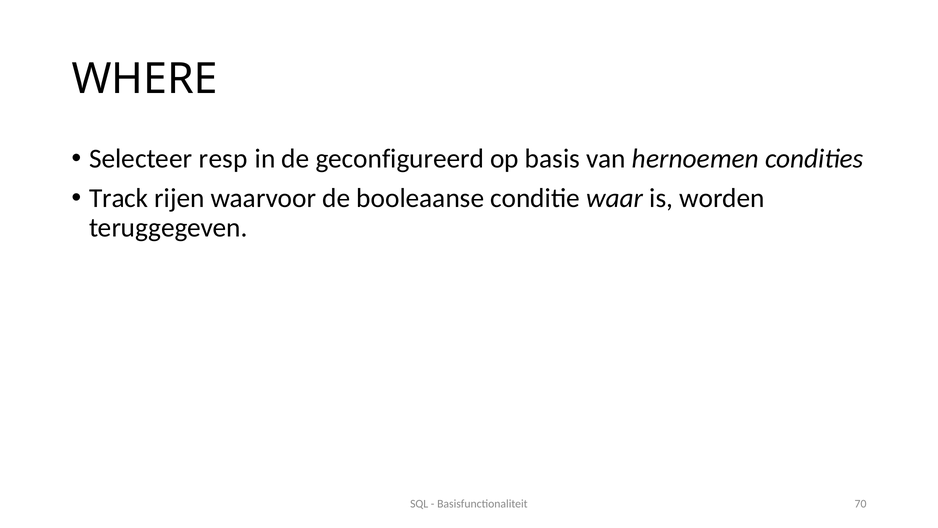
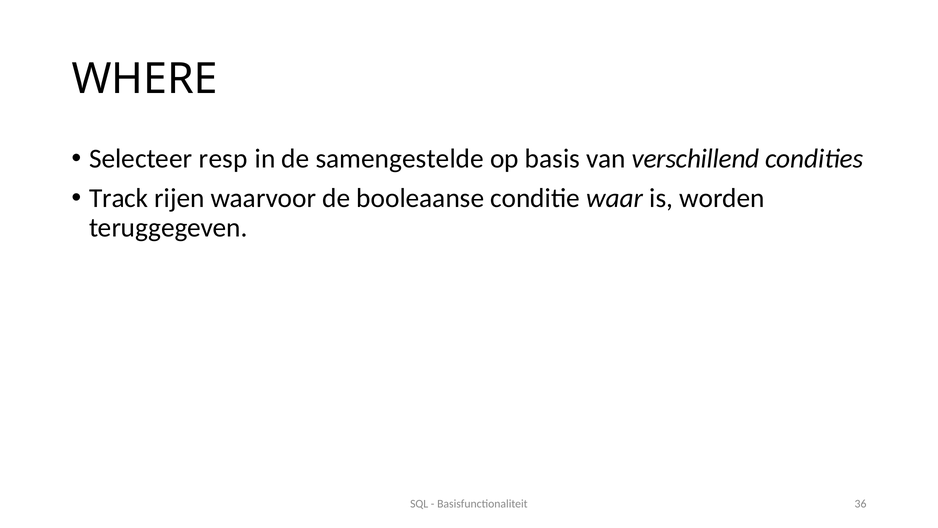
geconfigureerd: geconfigureerd -> samengestelde
hernoemen: hernoemen -> verschillend
70: 70 -> 36
